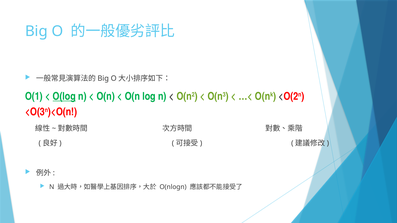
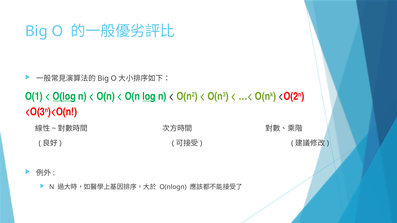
log underline: none -> present
